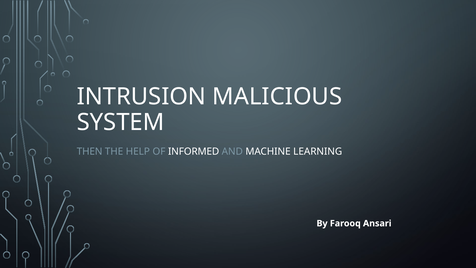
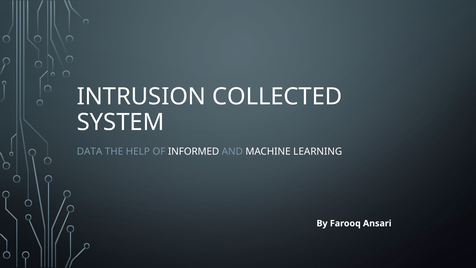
MALICIOUS: MALICIOUS -> COLLECTED
THEN: THEN -> DATA
